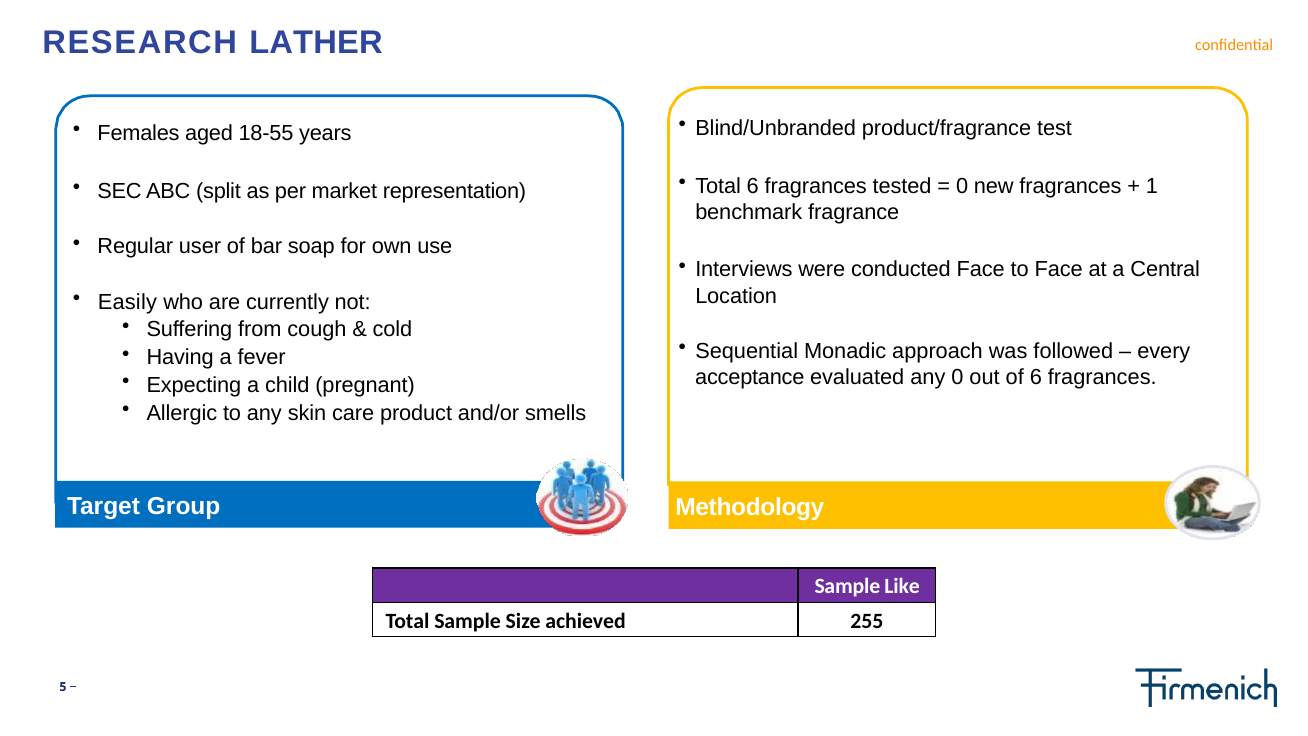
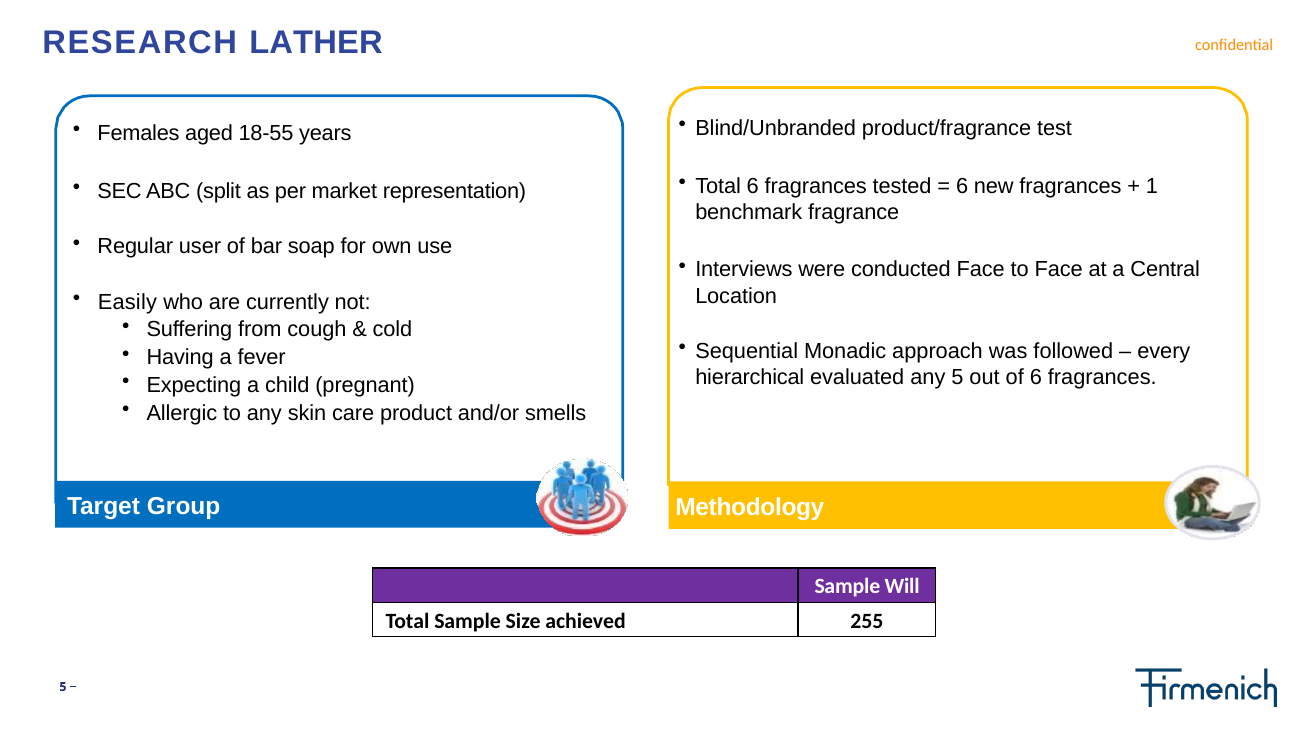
0 at (962, 186): 0 -> 6
acceptance: acceptance -> hierarchical
any 0: 0 -> 5
Like: Like -> Will
